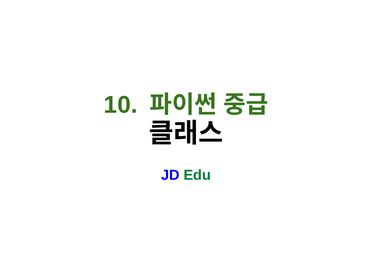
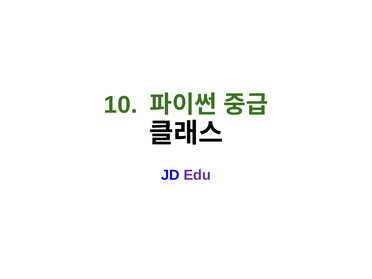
Edu colour: green -> purple
